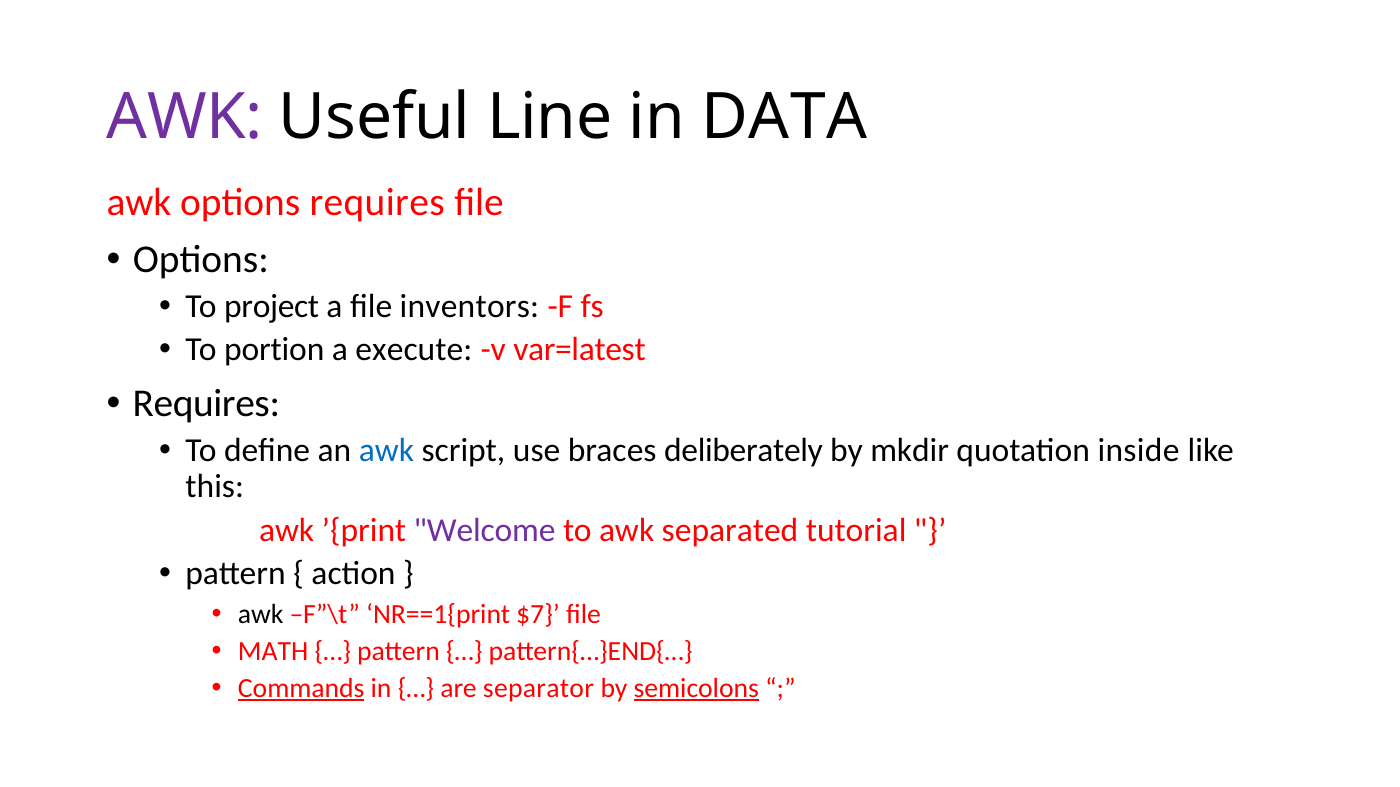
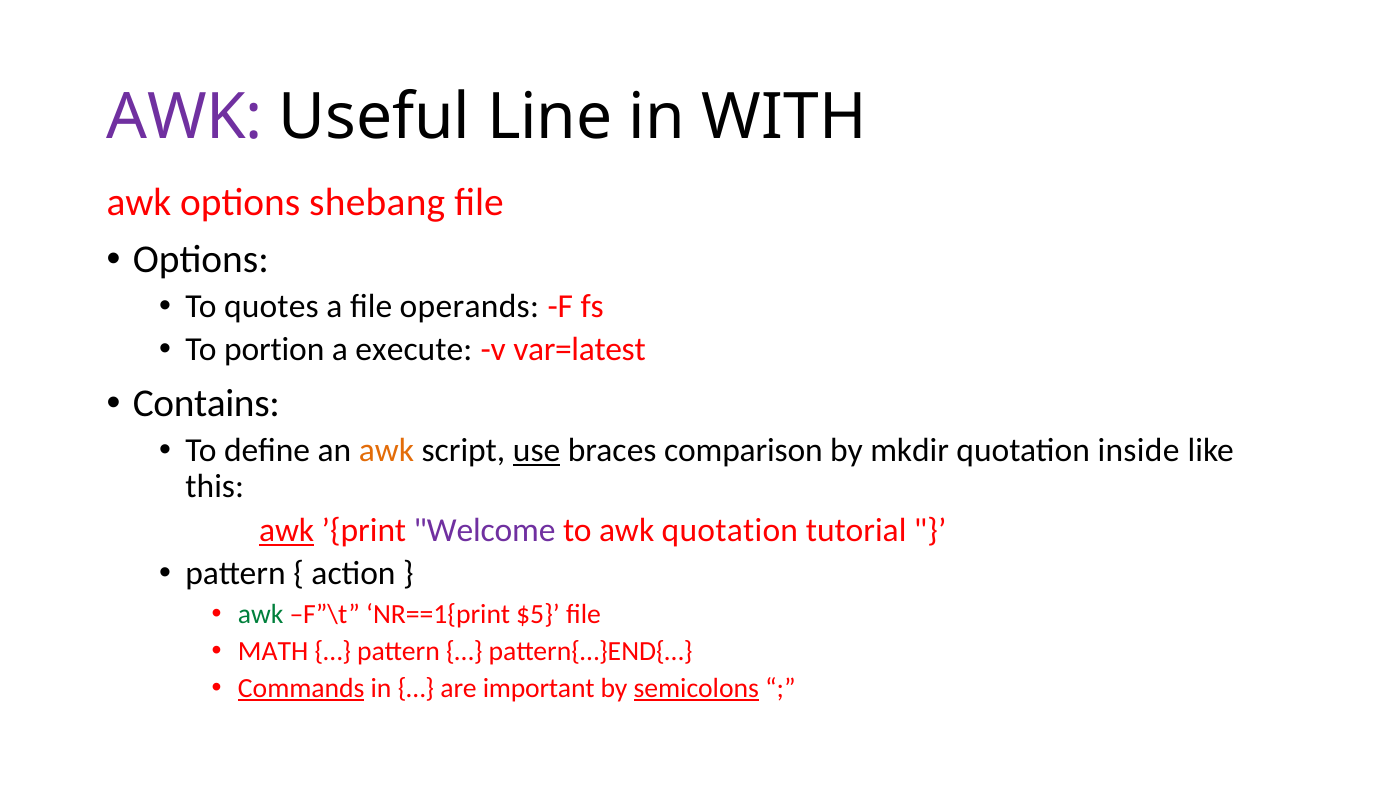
DATA: DATA -> WITH
options requires: requires -> shebang
project: project -> quotes
inventors: inventors -> operands
Requires at (206, 404): Requires -> Contains
awk at (386, 451) colour: blue -> orange
use underline: none -> present
deliberately: deliberately -> comparison
awk at (287, 531) underline: none -> present
awk separated: separated -> quotation
awk at (261, 614) colour: black -> green
$7: $7 -> $5
separator: separator -> important
